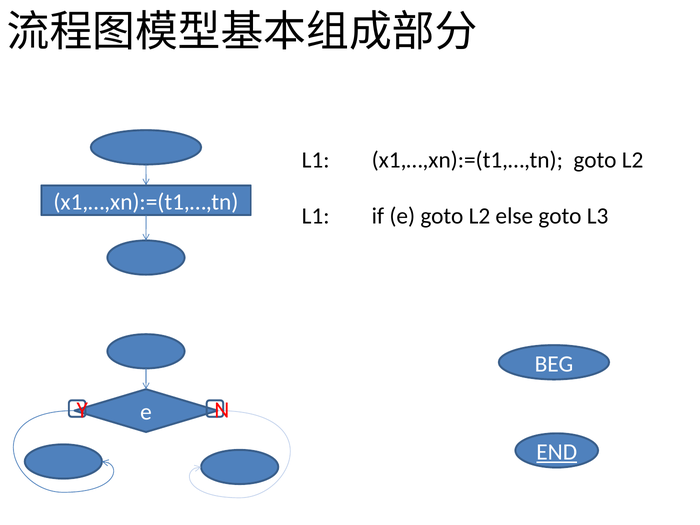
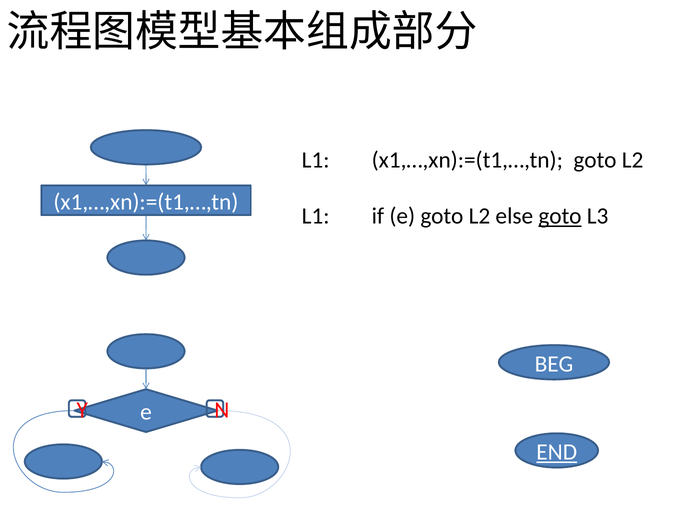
goto at (560, 216) underline: none -> present
